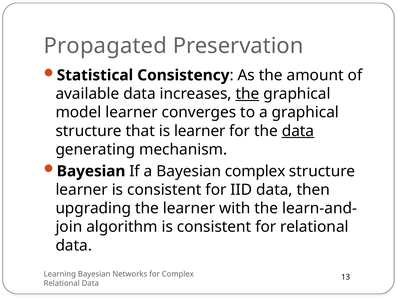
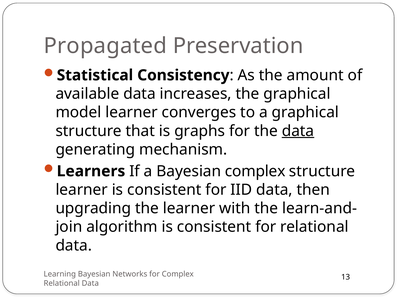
the at (247, 94) underline: present -> none
is learner: learner -> graphs
Bayesian at (91, 171): Bayesian -> Learners
